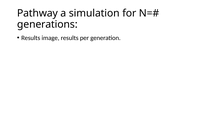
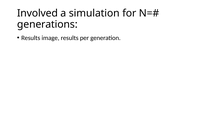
Pathway: Pathway -> Involved
